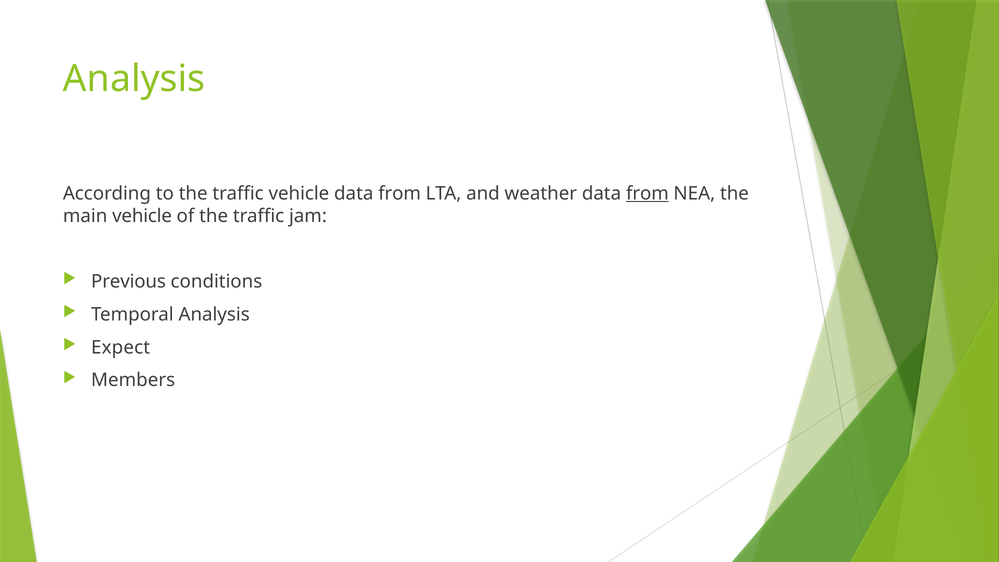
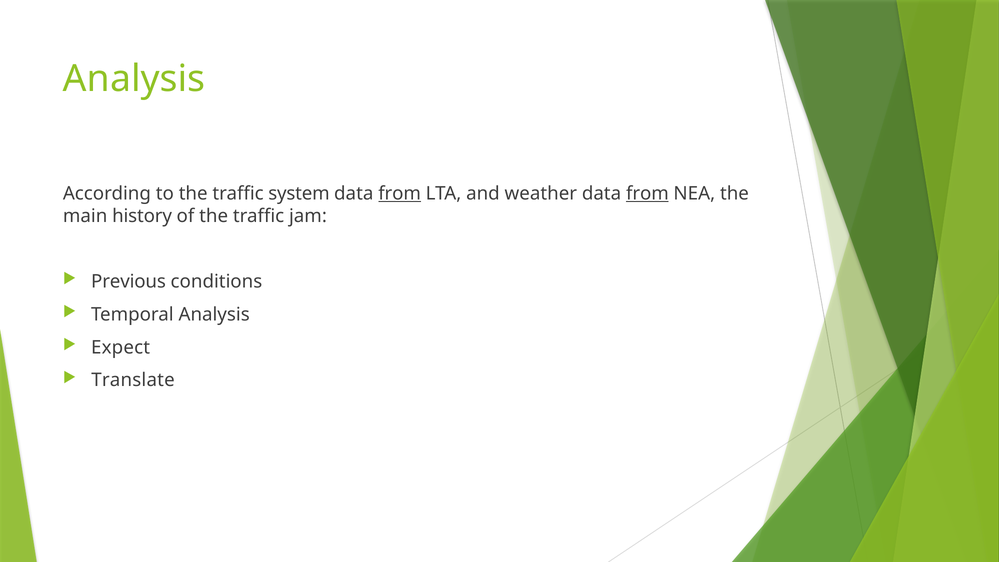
traffic vehicle: vehicle -> system
from at (400, 193) underline: none -> present
main vehicle: vehicle -> history
Members: Members -> Translate
